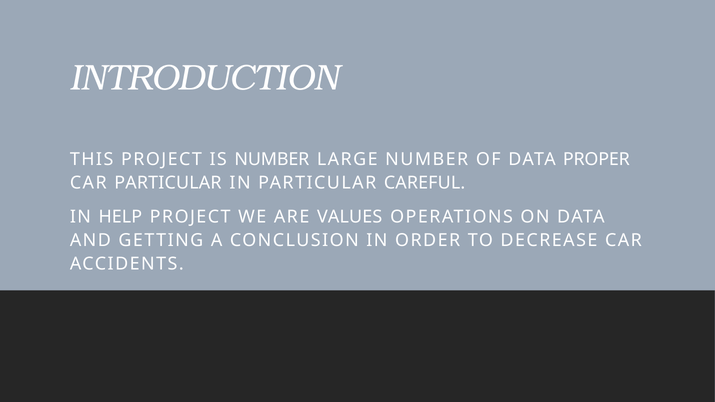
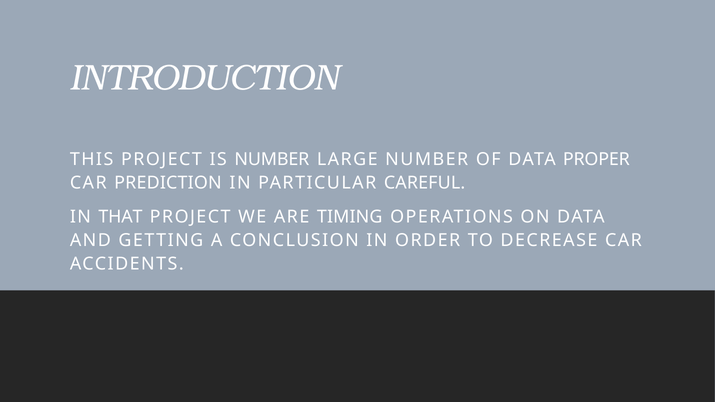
CAR PARTICULAR: PARTICULAR -> PREDICTION
HELP: HELP -> THAT
VALUES: VALUES -> TIMING
